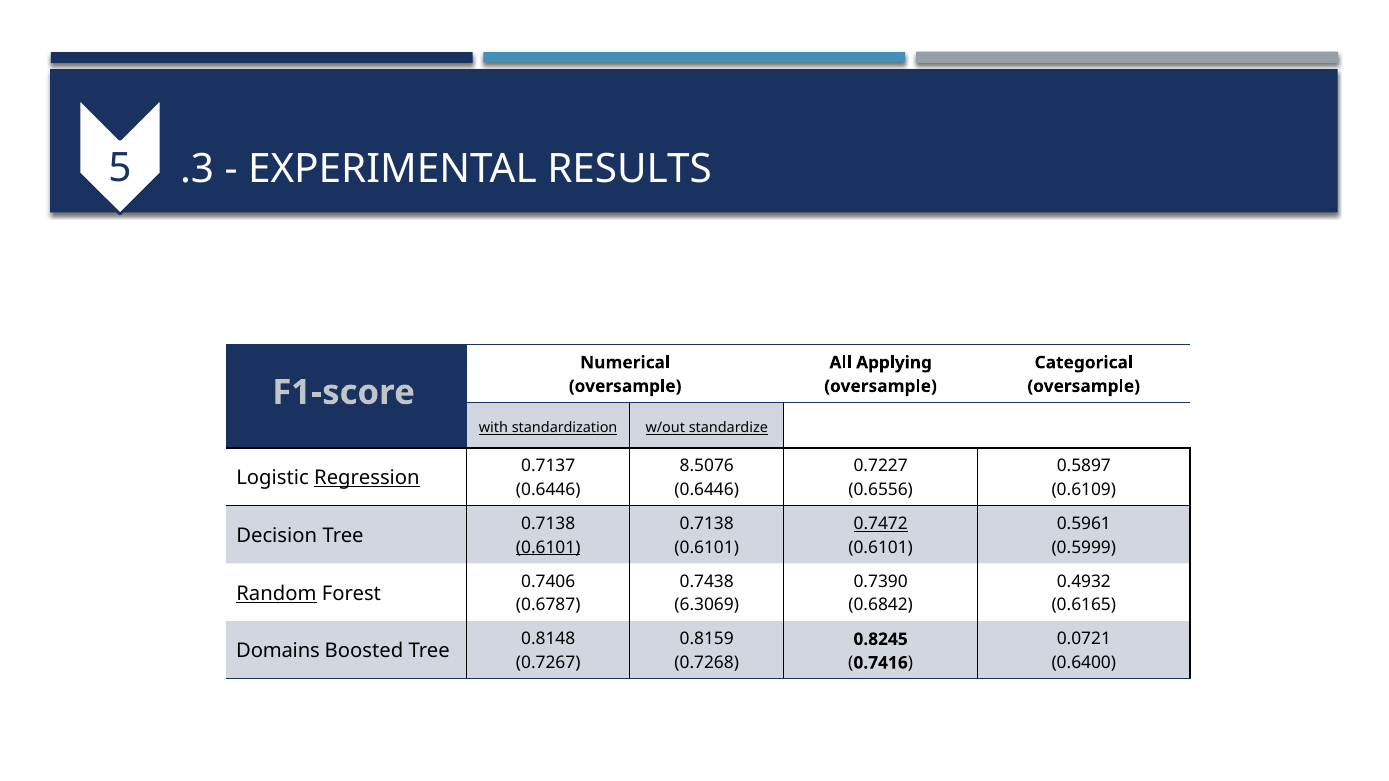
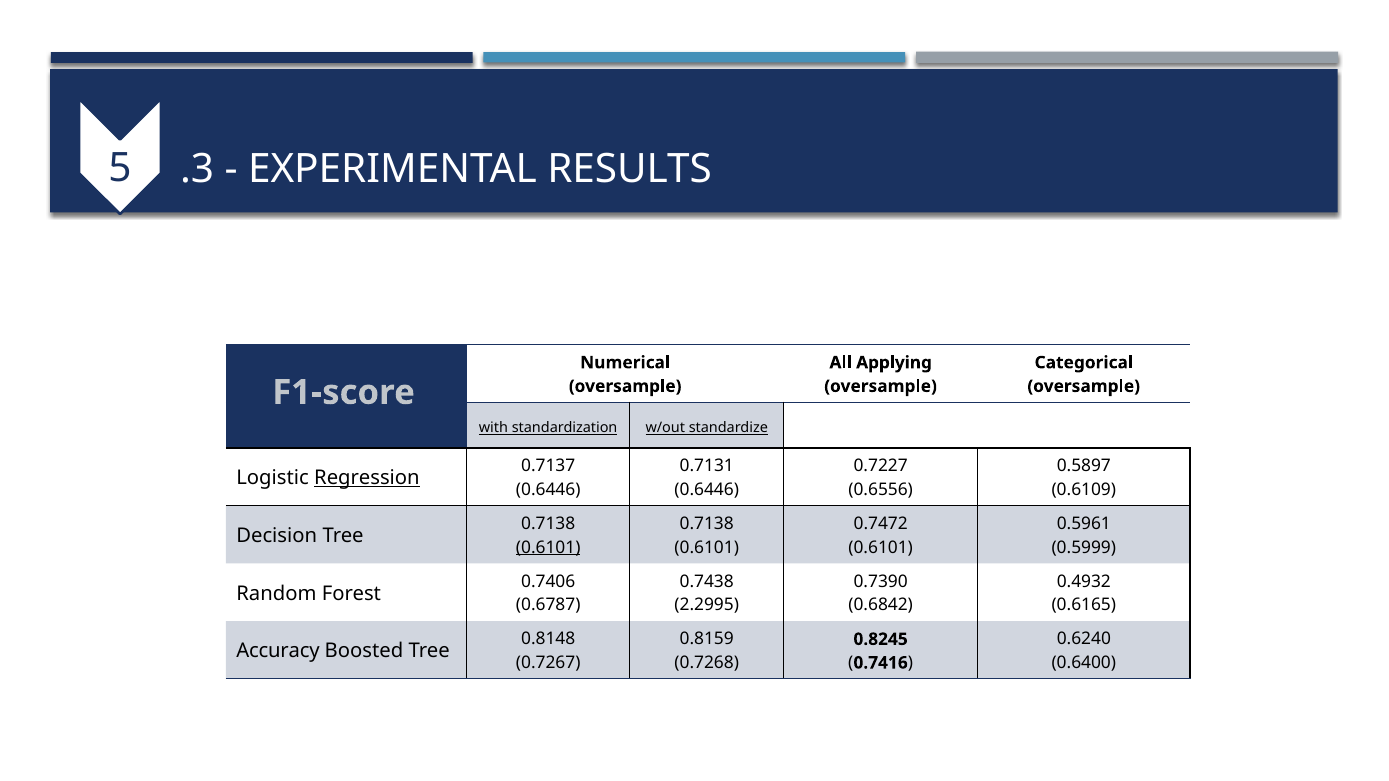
8.5076: 8.5076 -> 0.7131
0.7472 underline: present -> none
Random underline: present -> none
6.3069: 6.3069 -> 2.2995
0.0721: 0.0721 -> 0.6240
Domains: Domains -> Accuracy
